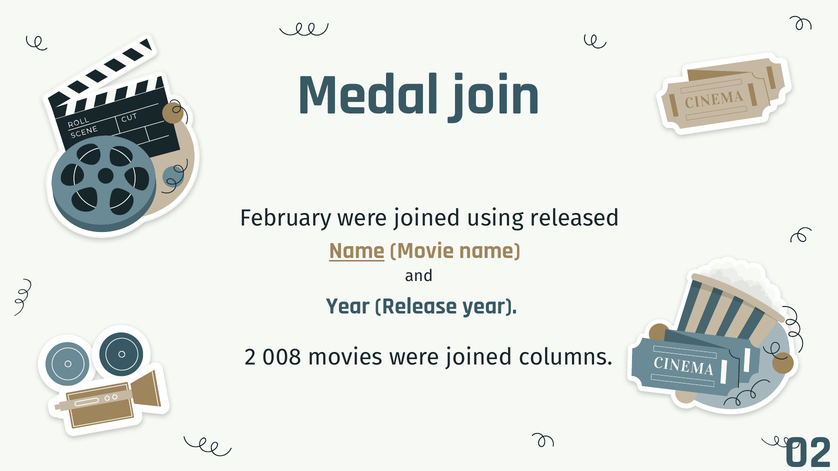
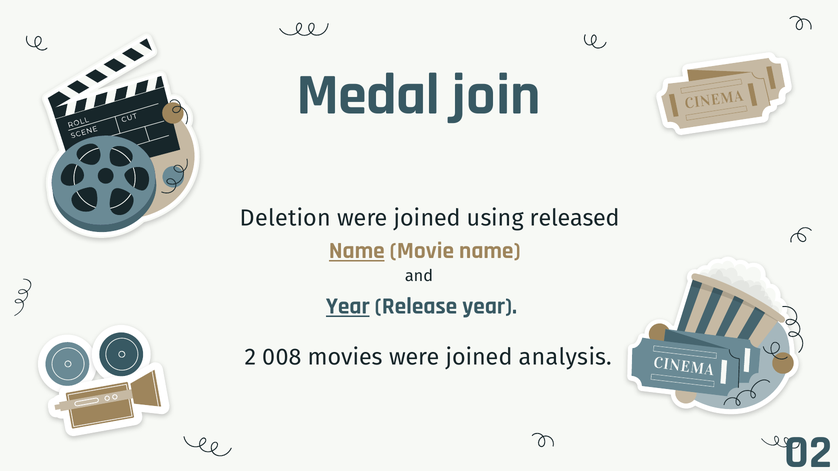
February: February -> Deletion
Year at (348, 306) underline: none -> present
columns: columns -> analysis
